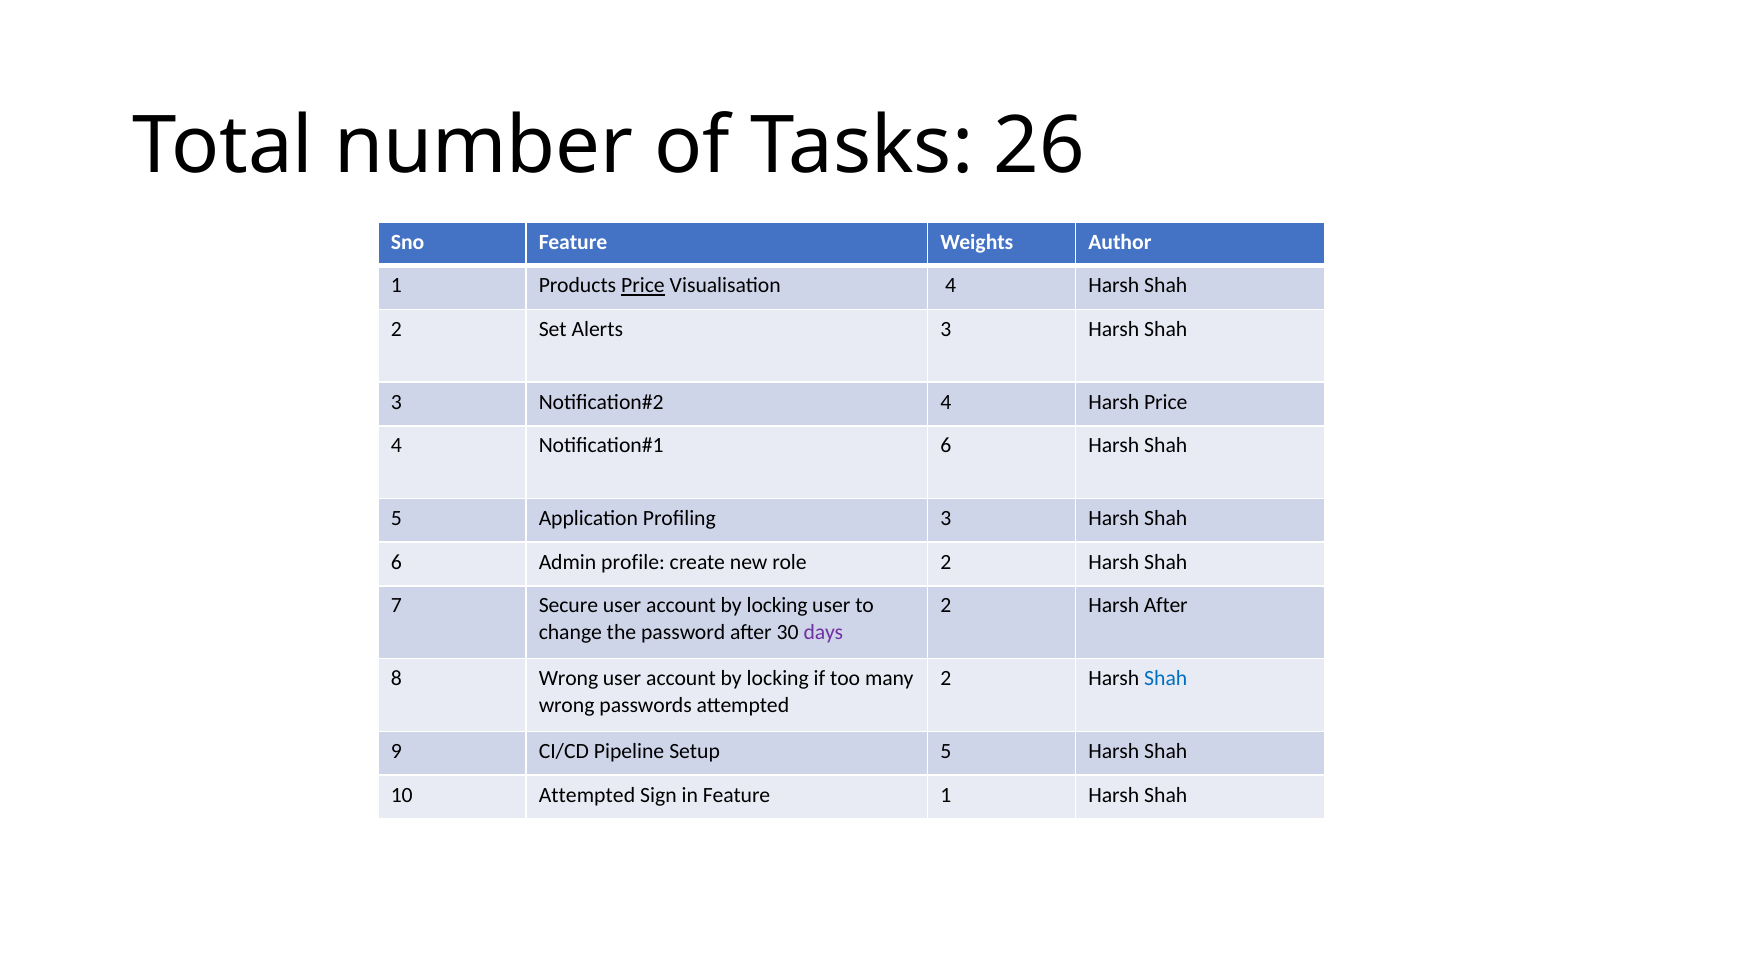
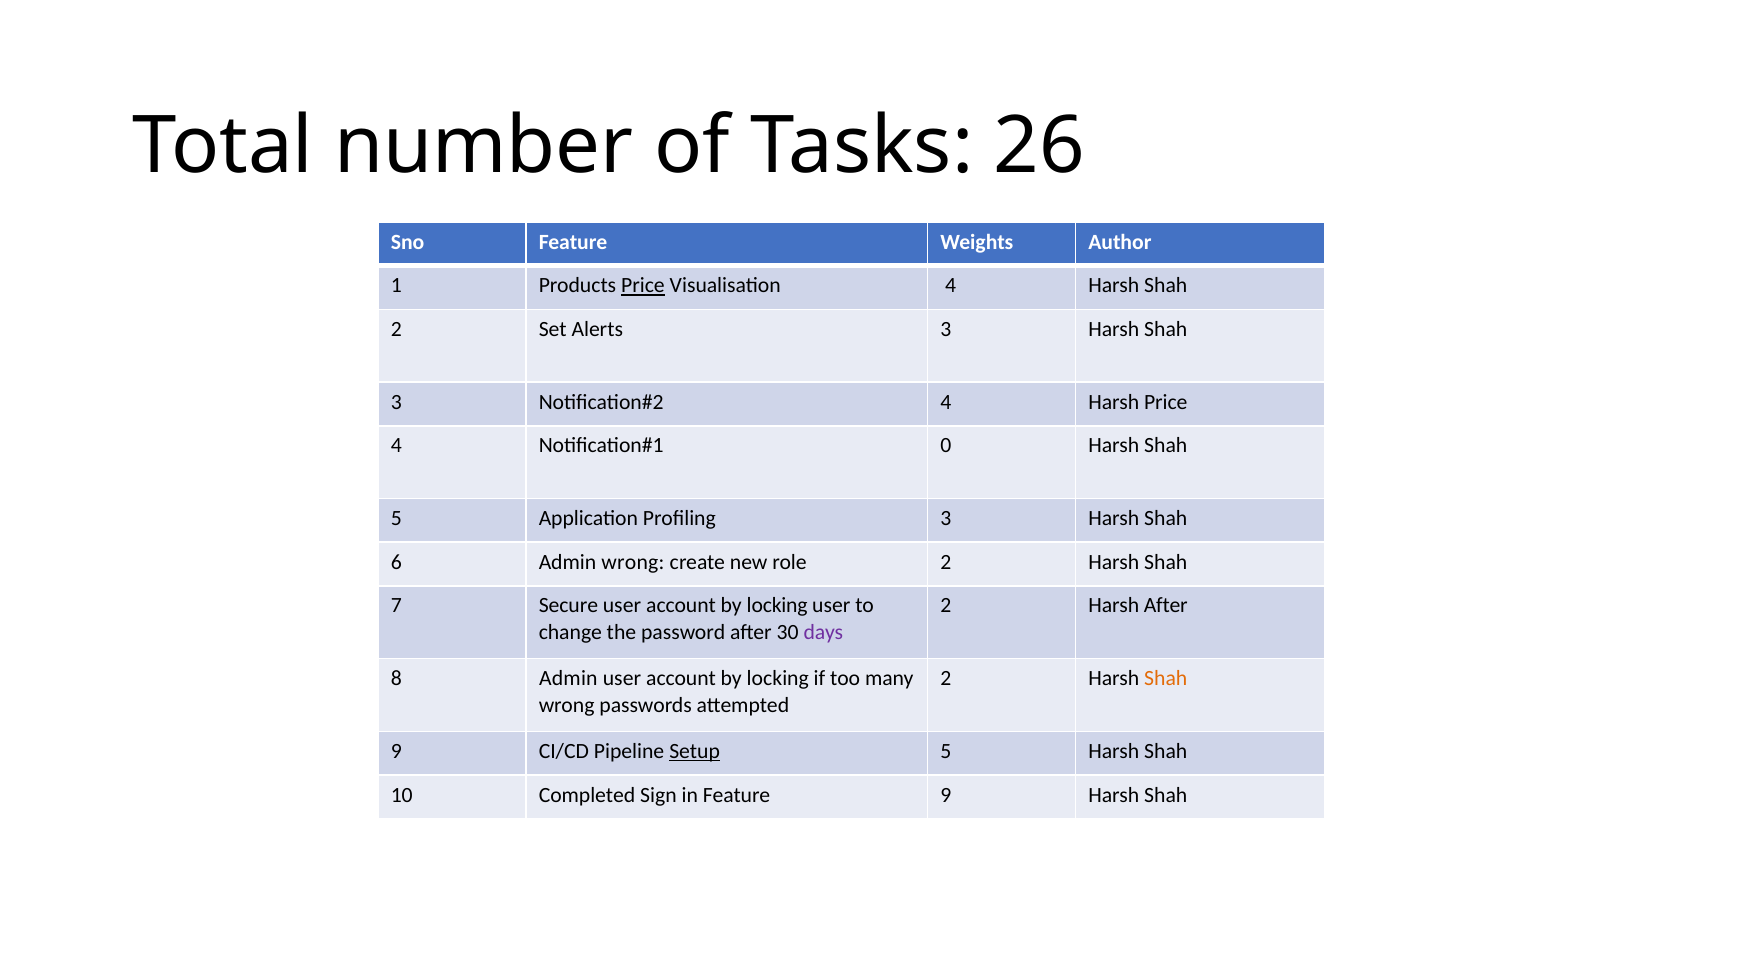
6 at (946, 446): 6 -> 0
Admin profile: profile -> wrong
8 Wrong: Wrong -> Admin
Shah at (1166, 678) colour: blue -> orange
Setup underline: none -> present
10 Attempted: Attempted -> Completed
Feature 1: 1 -> 9
